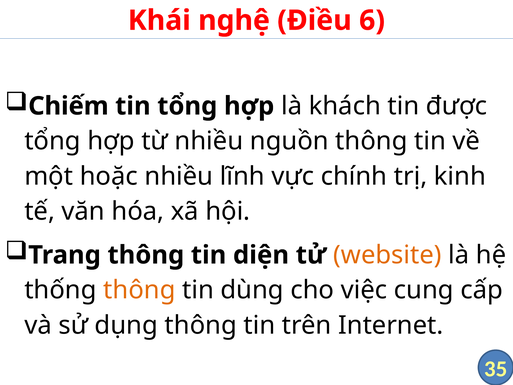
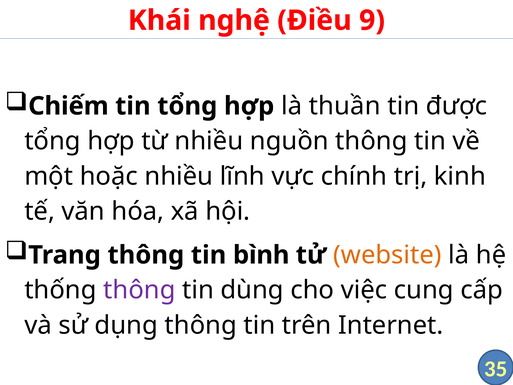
6: 6 -> 9
khách: khách -> thuần
diện: diện -> bình
thông at (139, 290) colour: orange -> purple
